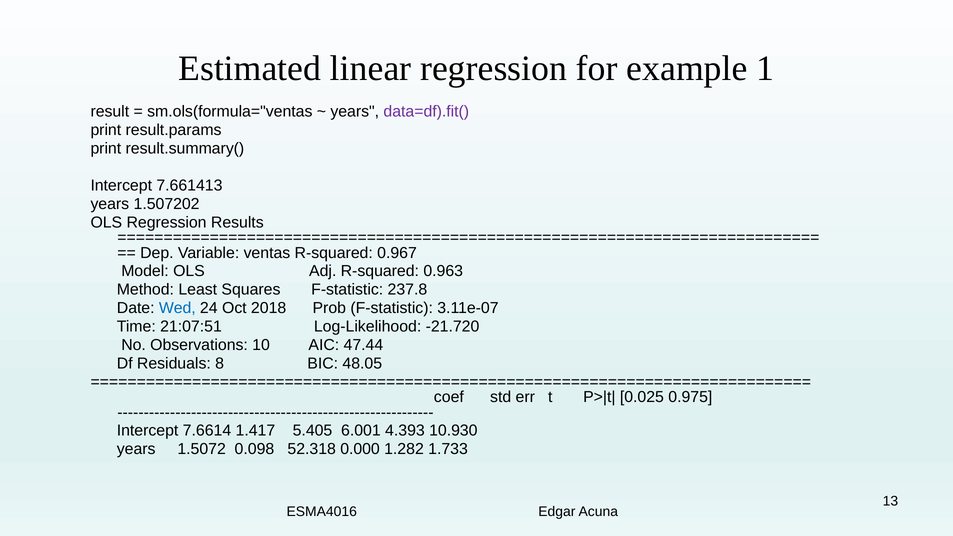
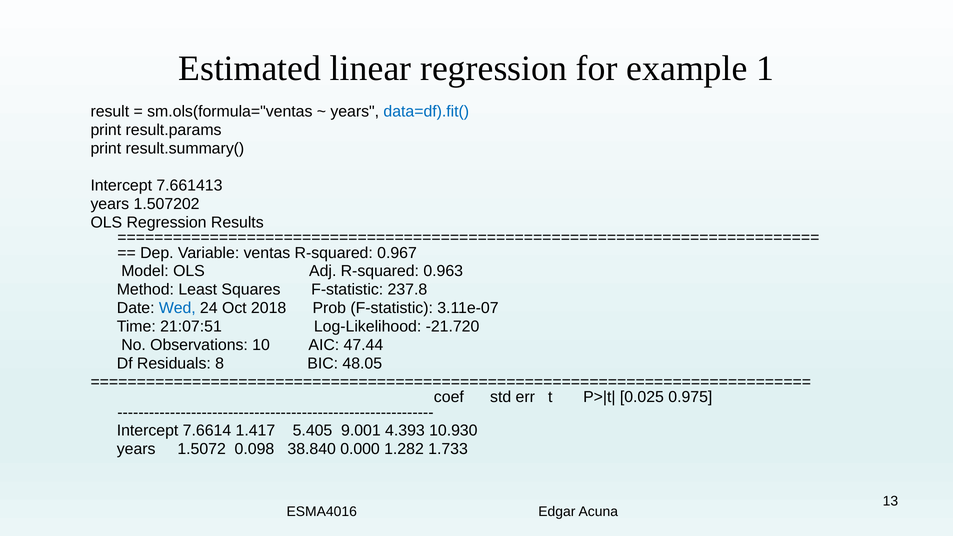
data=df).fit( colour: purple -> blue
6.001: 6.001 -> 9.001
52.318: 52.318 -> 38.840
